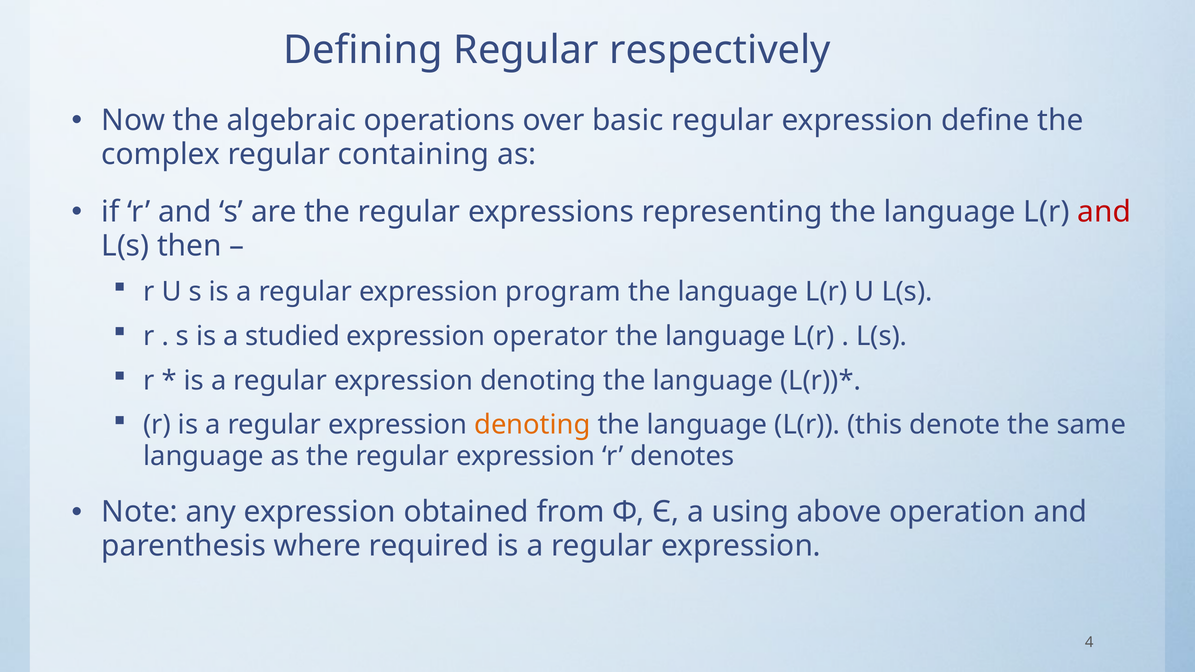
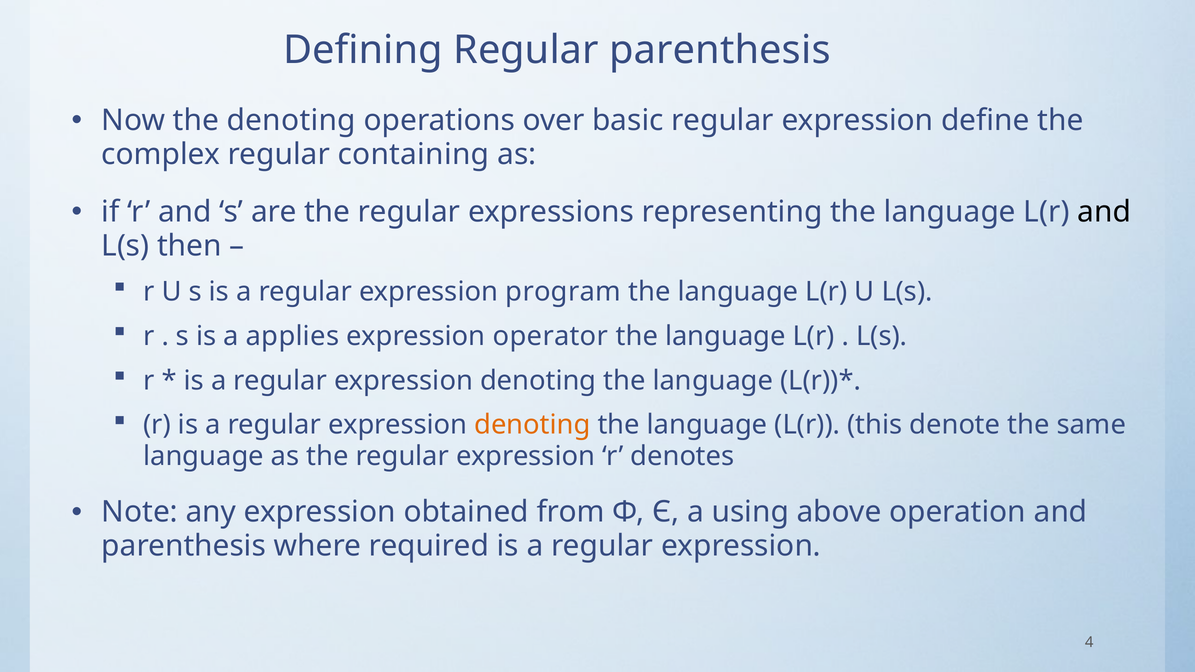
Regular respectively: respectively -> parenthesis
the algebraic: algebraic -> denoting
and at (1104, 212) colour: red -> black
studied: studied -> applies
